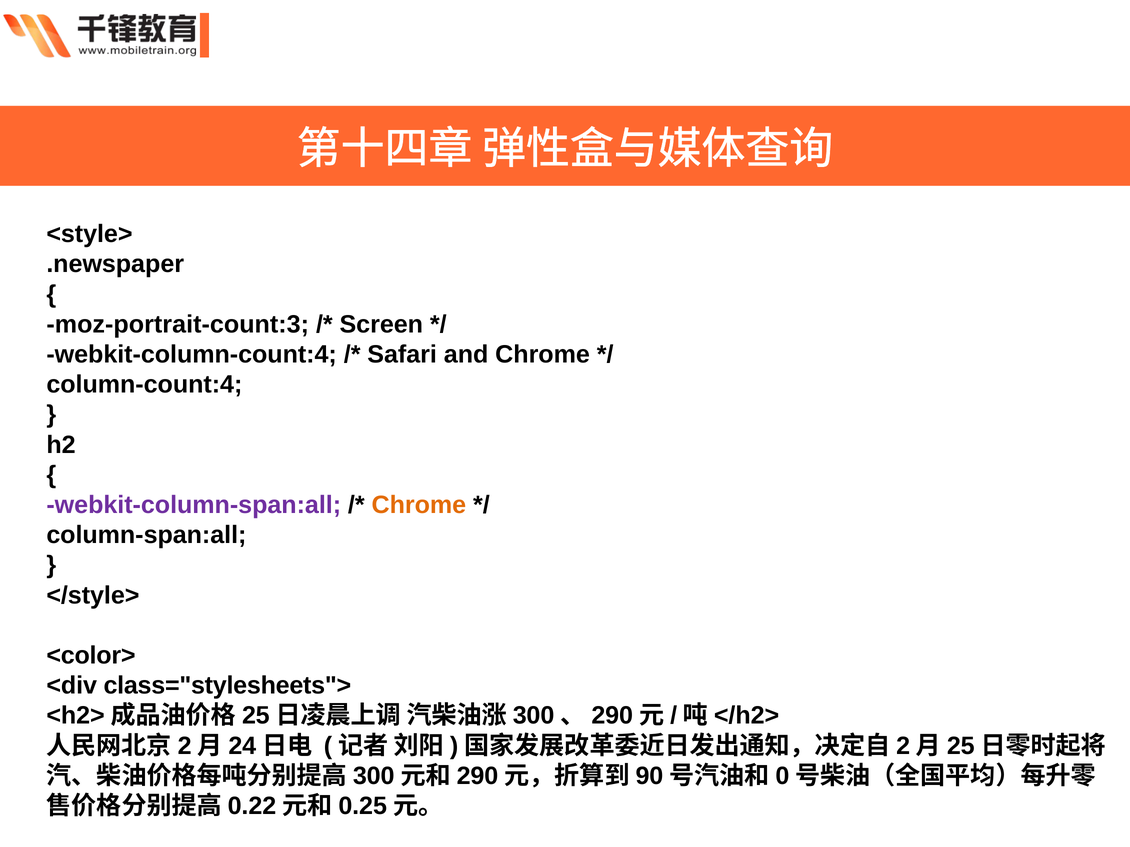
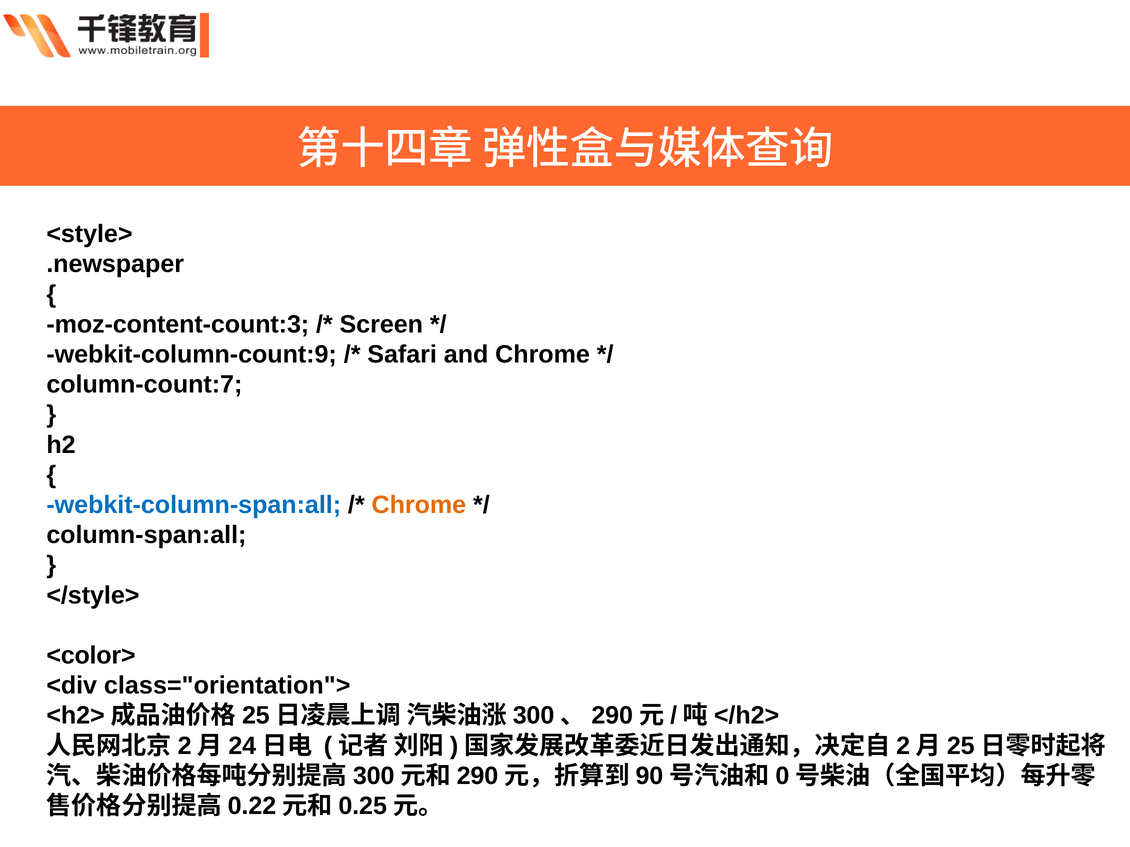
moz-portrait-count:3: moz-portrait-count:3 -> moz-content-count:3
webkit-column-count:4: webkit-column-count:4 -> webkit-column-count:9
column-count:4: column-count:4 -> column-count:7
webkit-column-span:all colour: purple -> blue
class="stylesheets">: class="stylesheets"> -> class="orientation">
